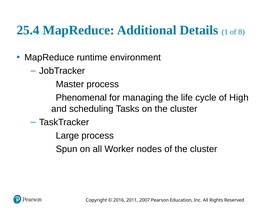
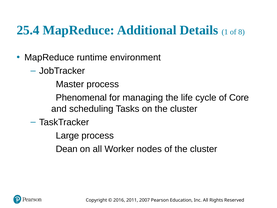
High: High -> Core
Spun: Spun -> Dean
